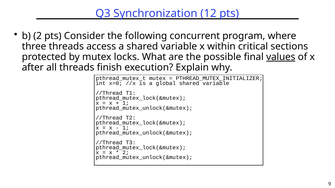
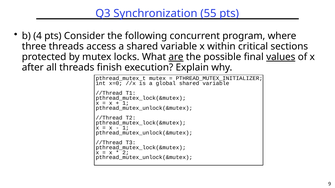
12: 12 -> 55
b 2: 2 -> 4
are underline: none -> present
